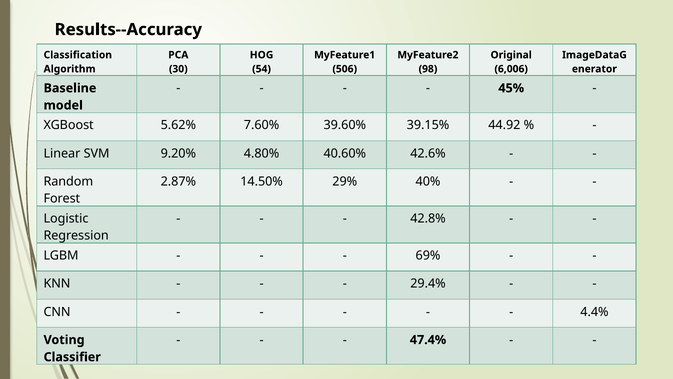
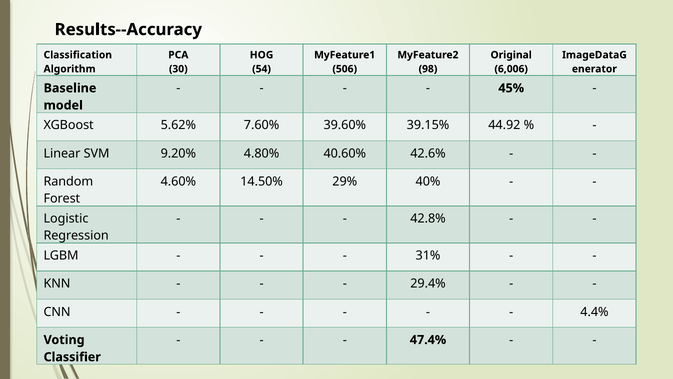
2.87%: 2.87% -> 4.60%
69%: 69% -> 31%
